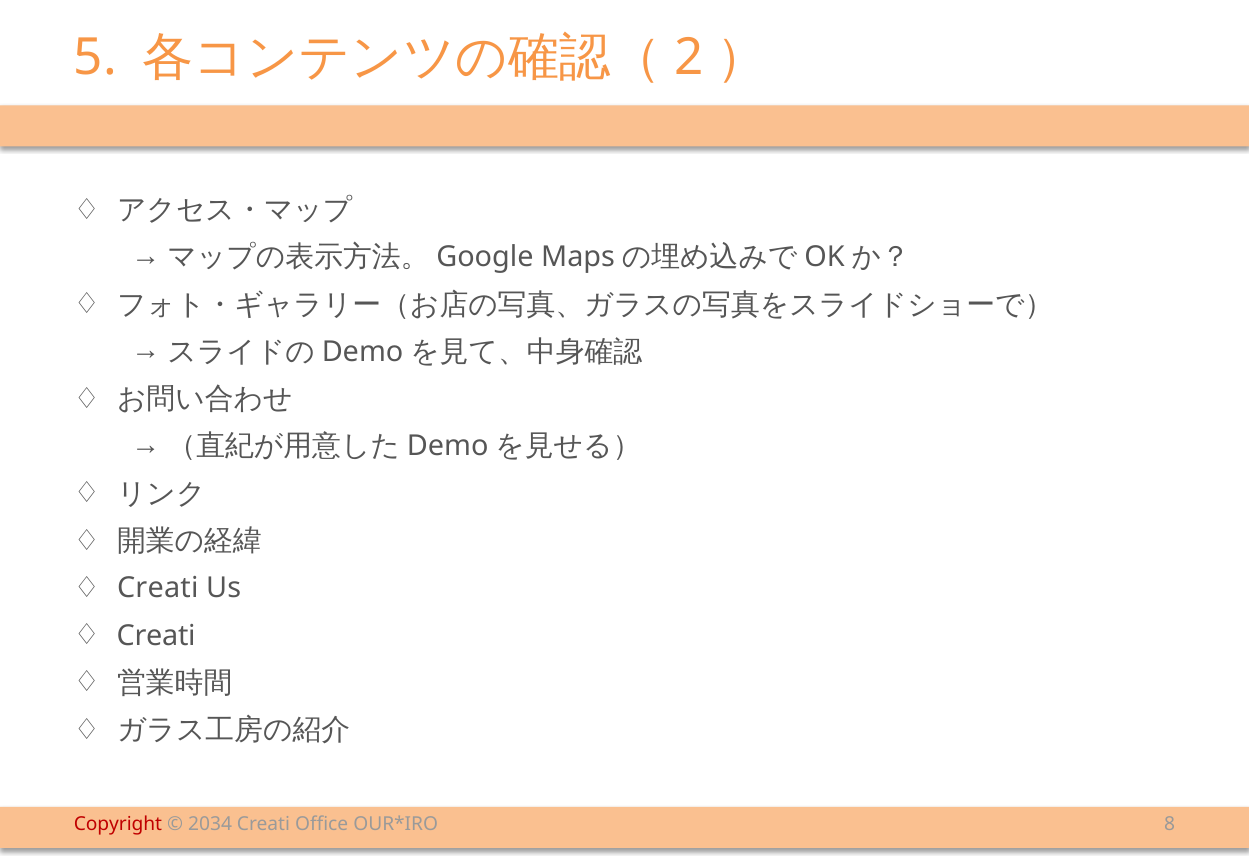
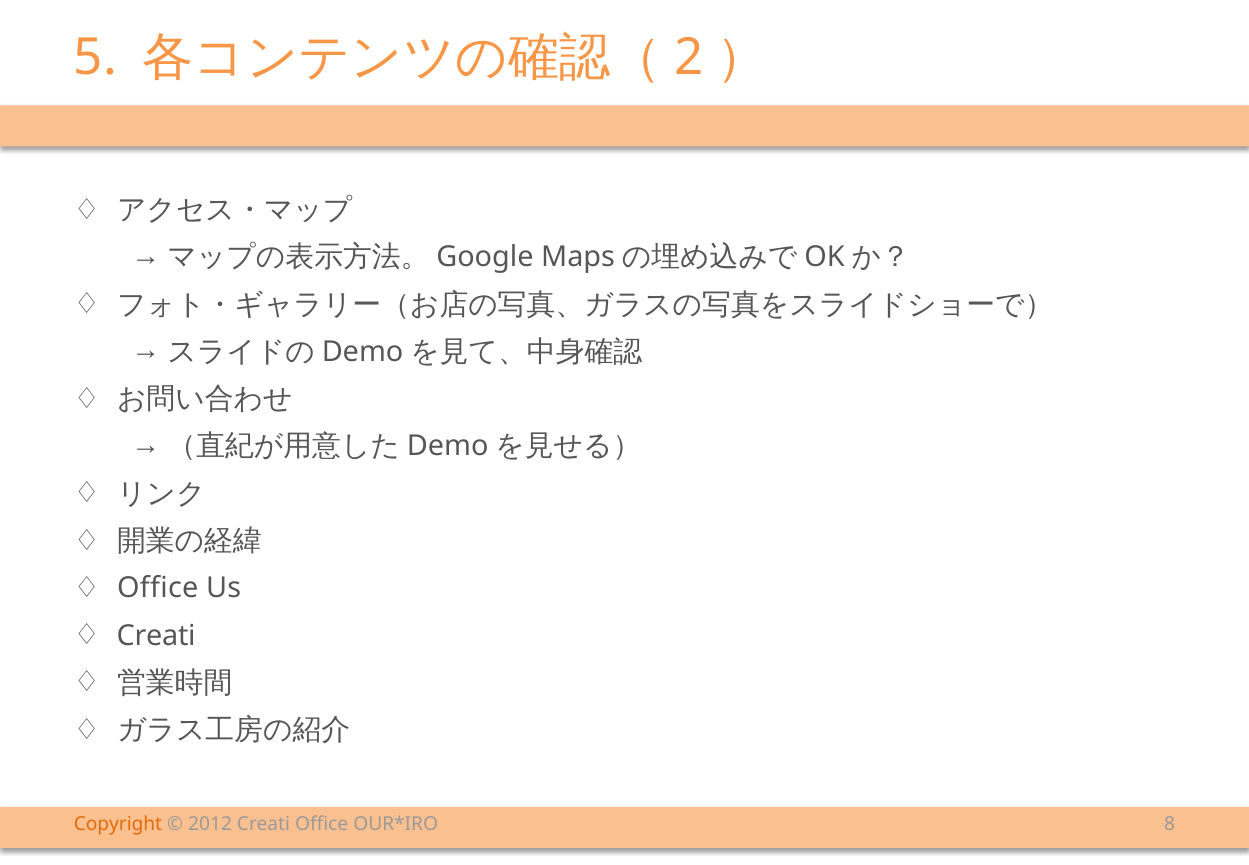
Creati at (158, 588): Creati -> Office
Copyright colour: red -> orange
2034: 2034 -> 2012
